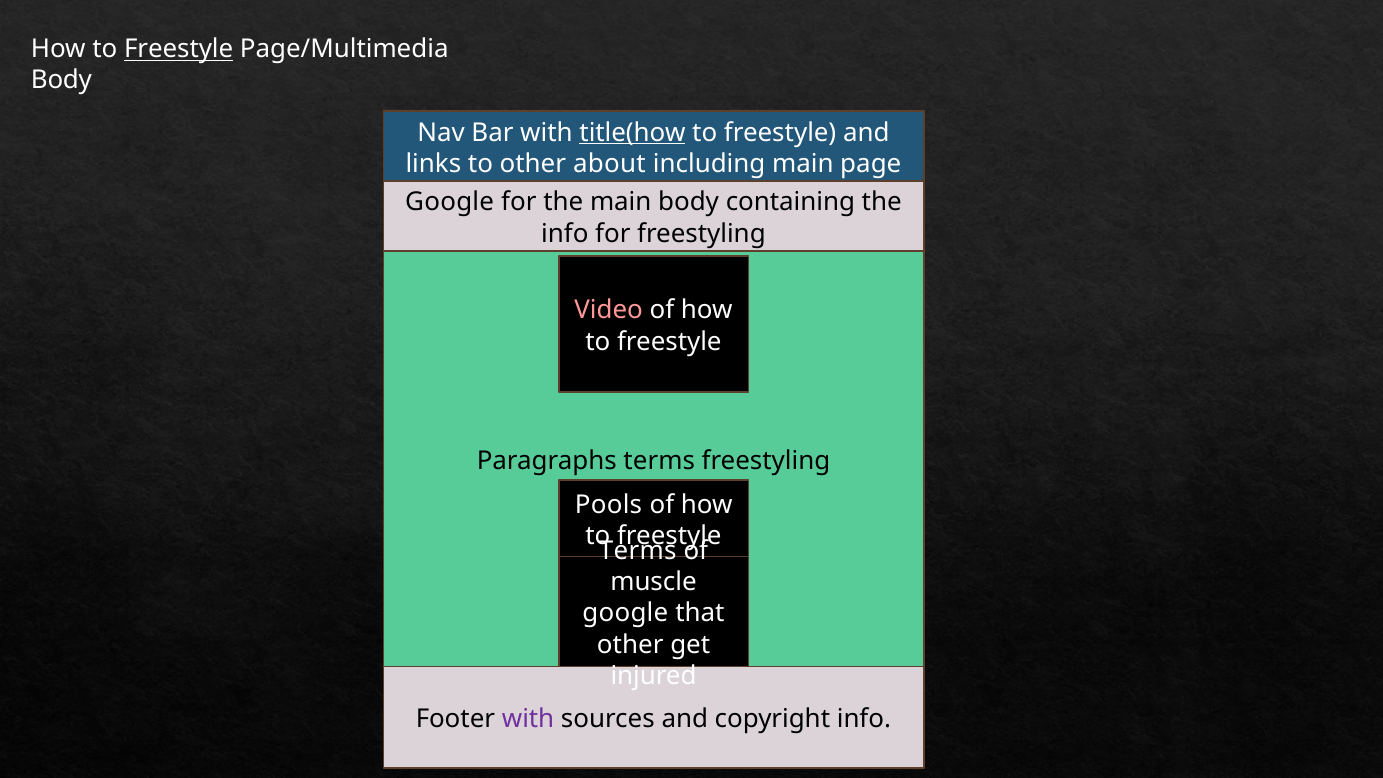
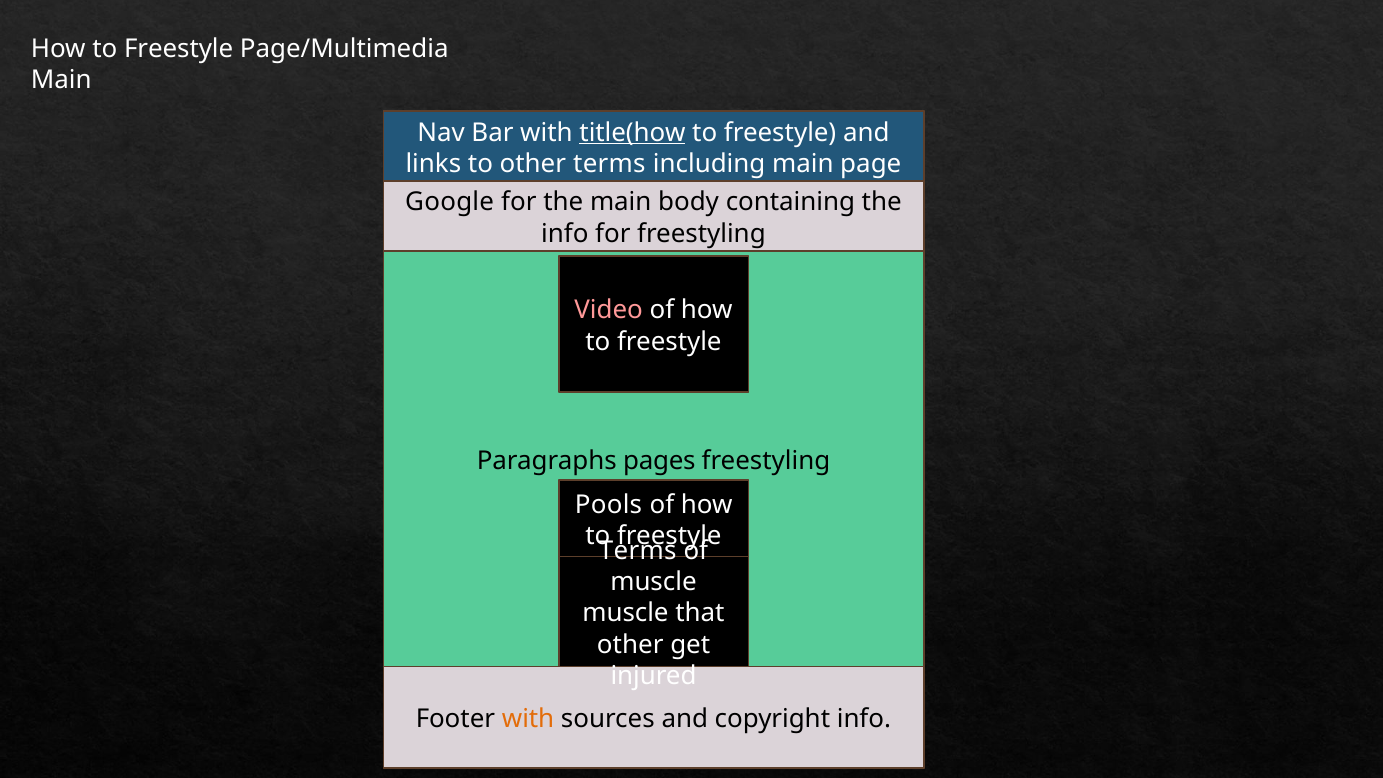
Freestyle at (179, 49) underline: present -> none
Body at (61, 80): Body -> Main
other about: about -> terms
Paragraphs terms: terms -> pages
google at (625, 613): google -> muscle
with at (528, 719) colour: purple -> orange
